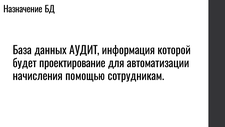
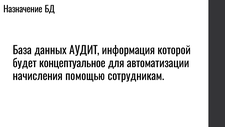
проектирование: проектирование -> концептуальное
